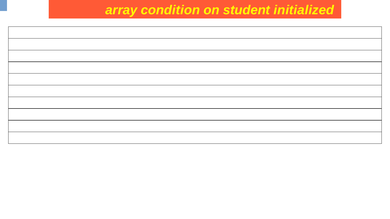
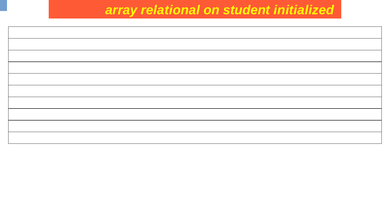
condition: condition -> relational
